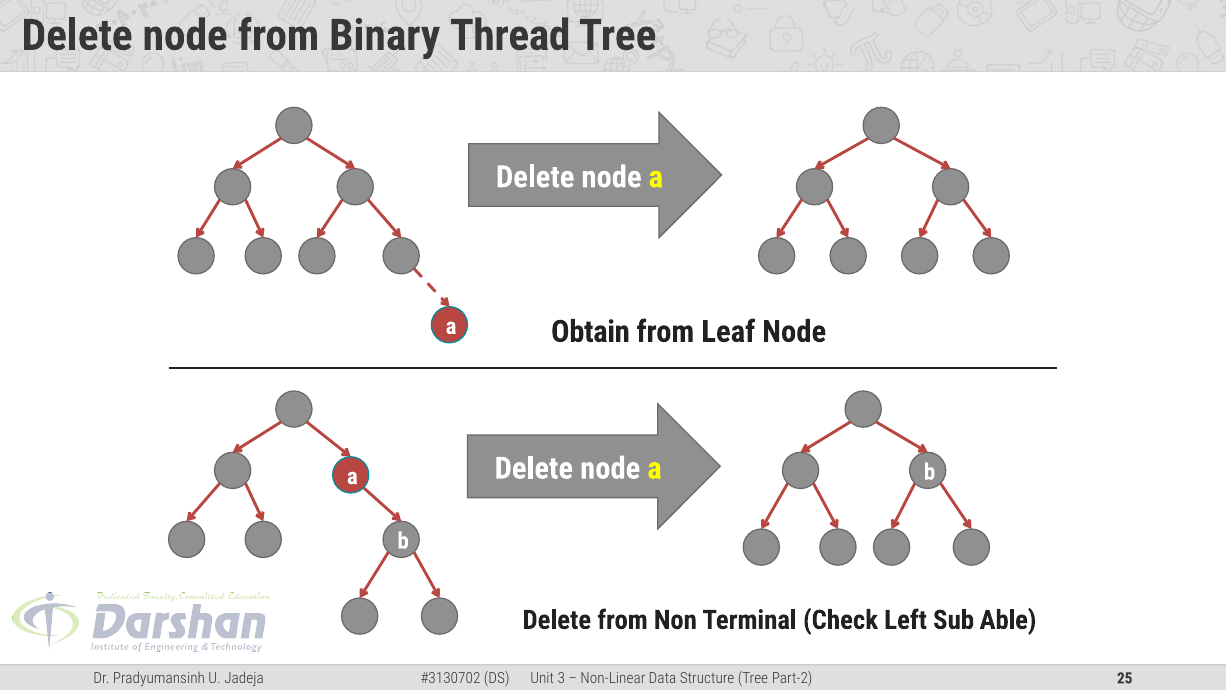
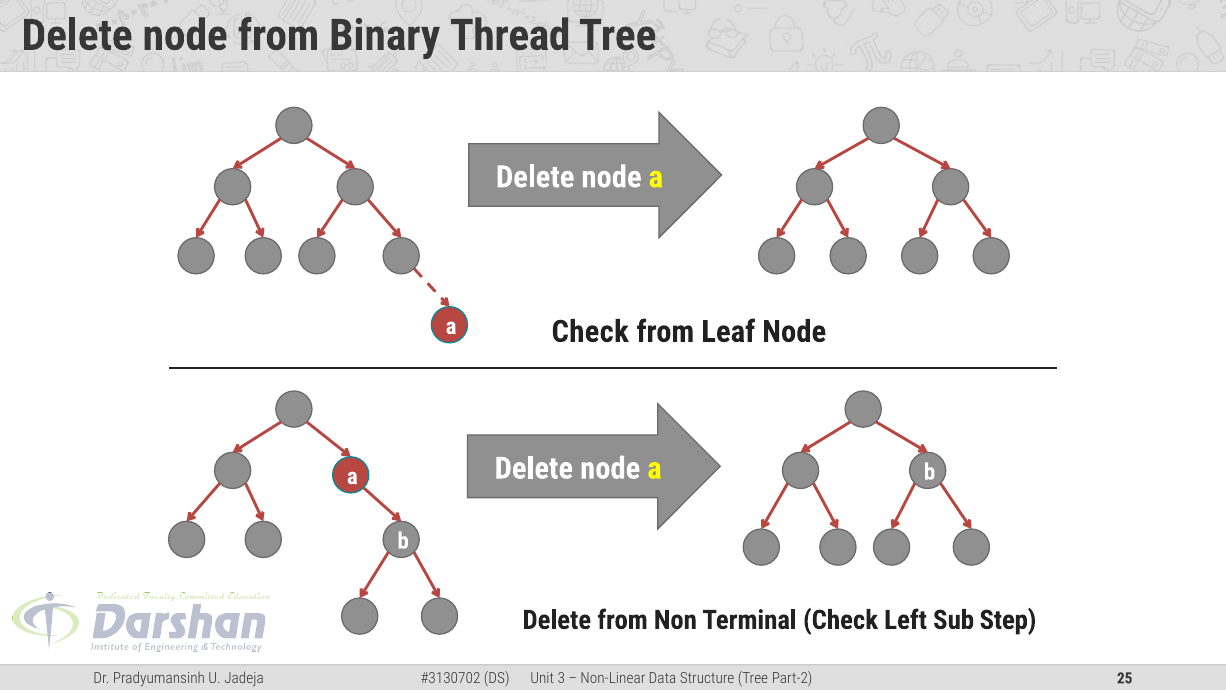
Obtain at (590, 332): Obtain -> Check
Able: Able -> Step
